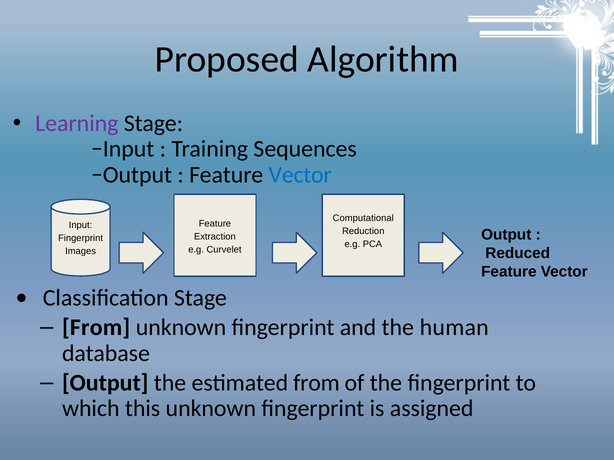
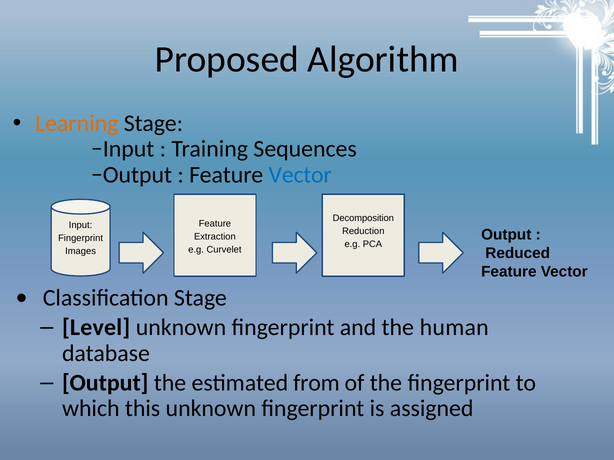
Learning colour: purple -> orange
Computational: Computational -> Decomposition
From at (96, 328): From -> Level
